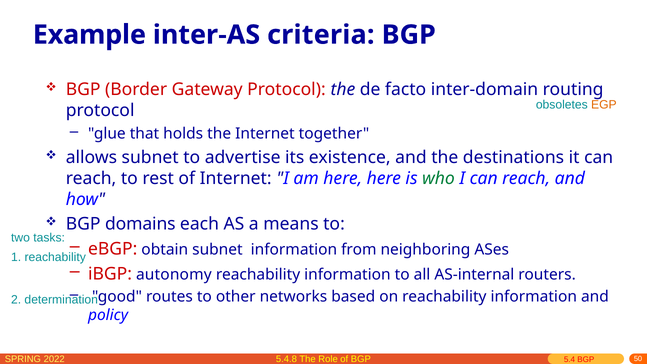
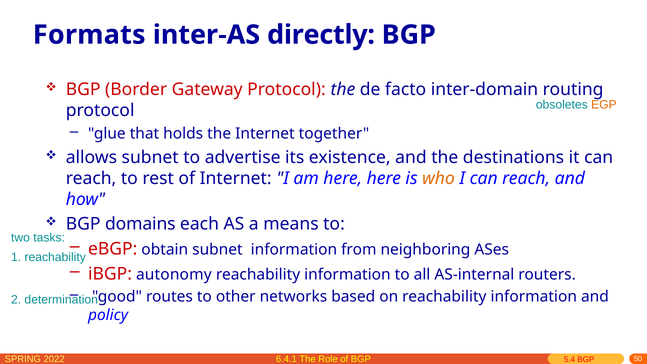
Example: Example -> Formats
criteria: criteria -> directly
who colour: green -> orange
5.4.8: 5.4.8 -> 6.4.1
